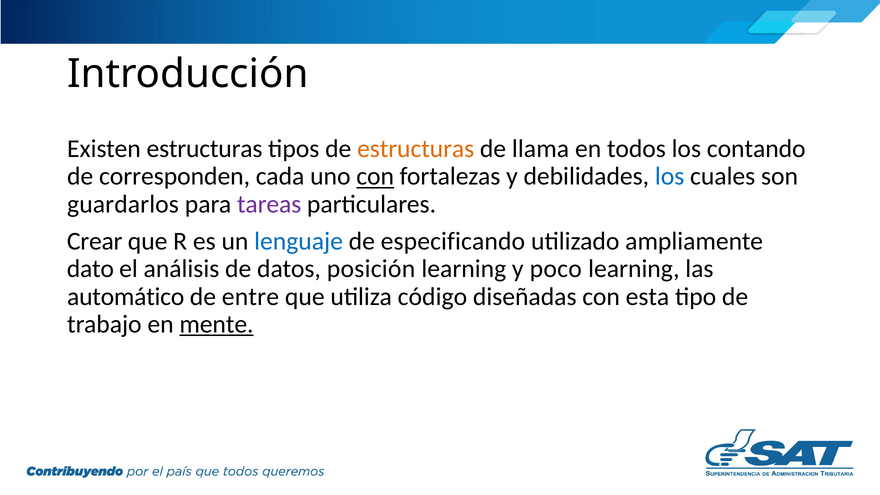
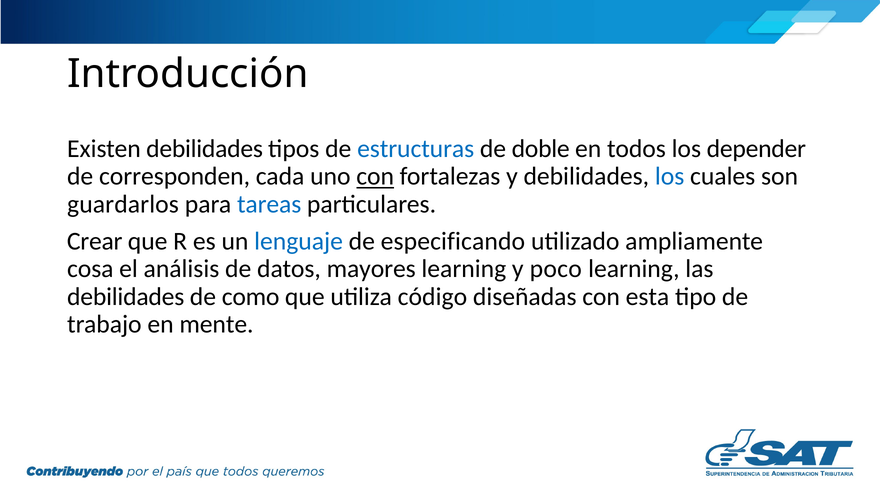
Existen estructuras: estructuras -> debilidades
estructuras at (416, 149) colour: orange -> blue
llama: llama -> doble
contando: contando -> depender
tareas colour: purple -> blue
dato: dato -> cosa
posición: posición -> mayores
automático at (126, 297): automático -> debilidades
entre: entre -> como
mente underline: present -> none
